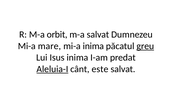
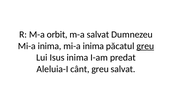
mare at (49, 46): mare -> inima
Aleluia-I underline: present -> none
cânt este: este -> greu
